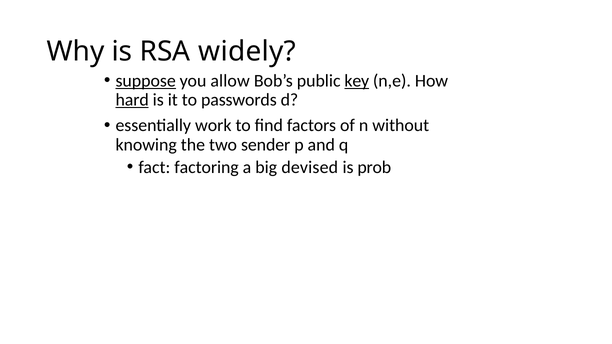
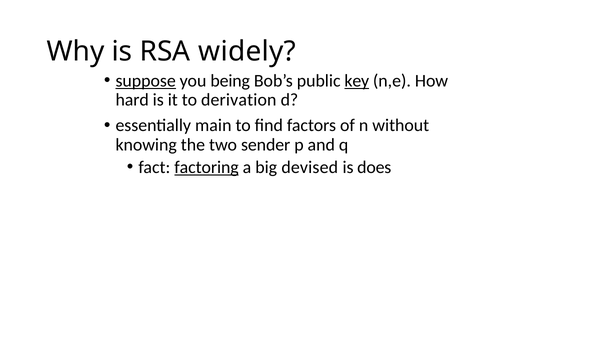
allow: allow -> being
hard underline: present -> none
passwords: passwords -> derivation
work: work -> main
factoring underline: none -> present
prob: prob -> does
